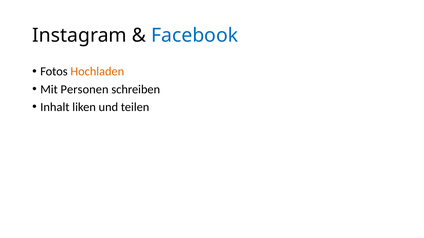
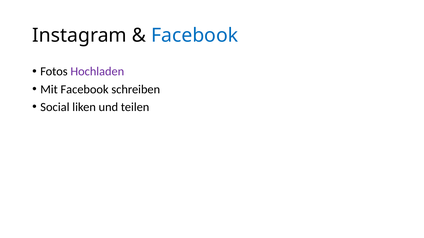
Hochladen colour: orange -> purple
Mit Personen: Personen -> Facebook
Inhalt: Inhalt -> Social
